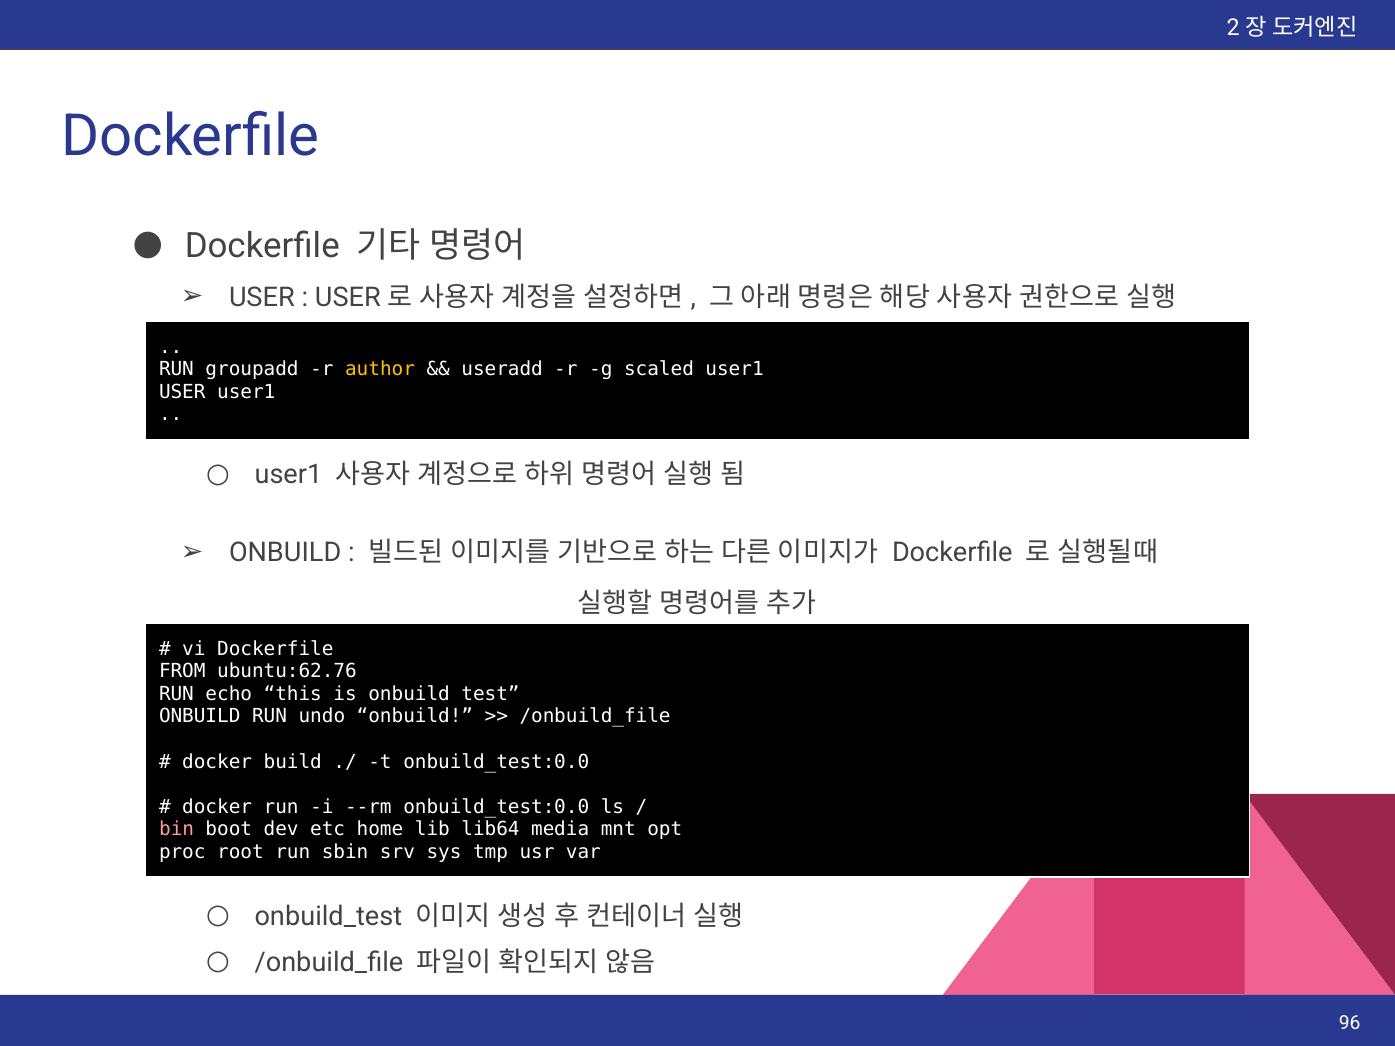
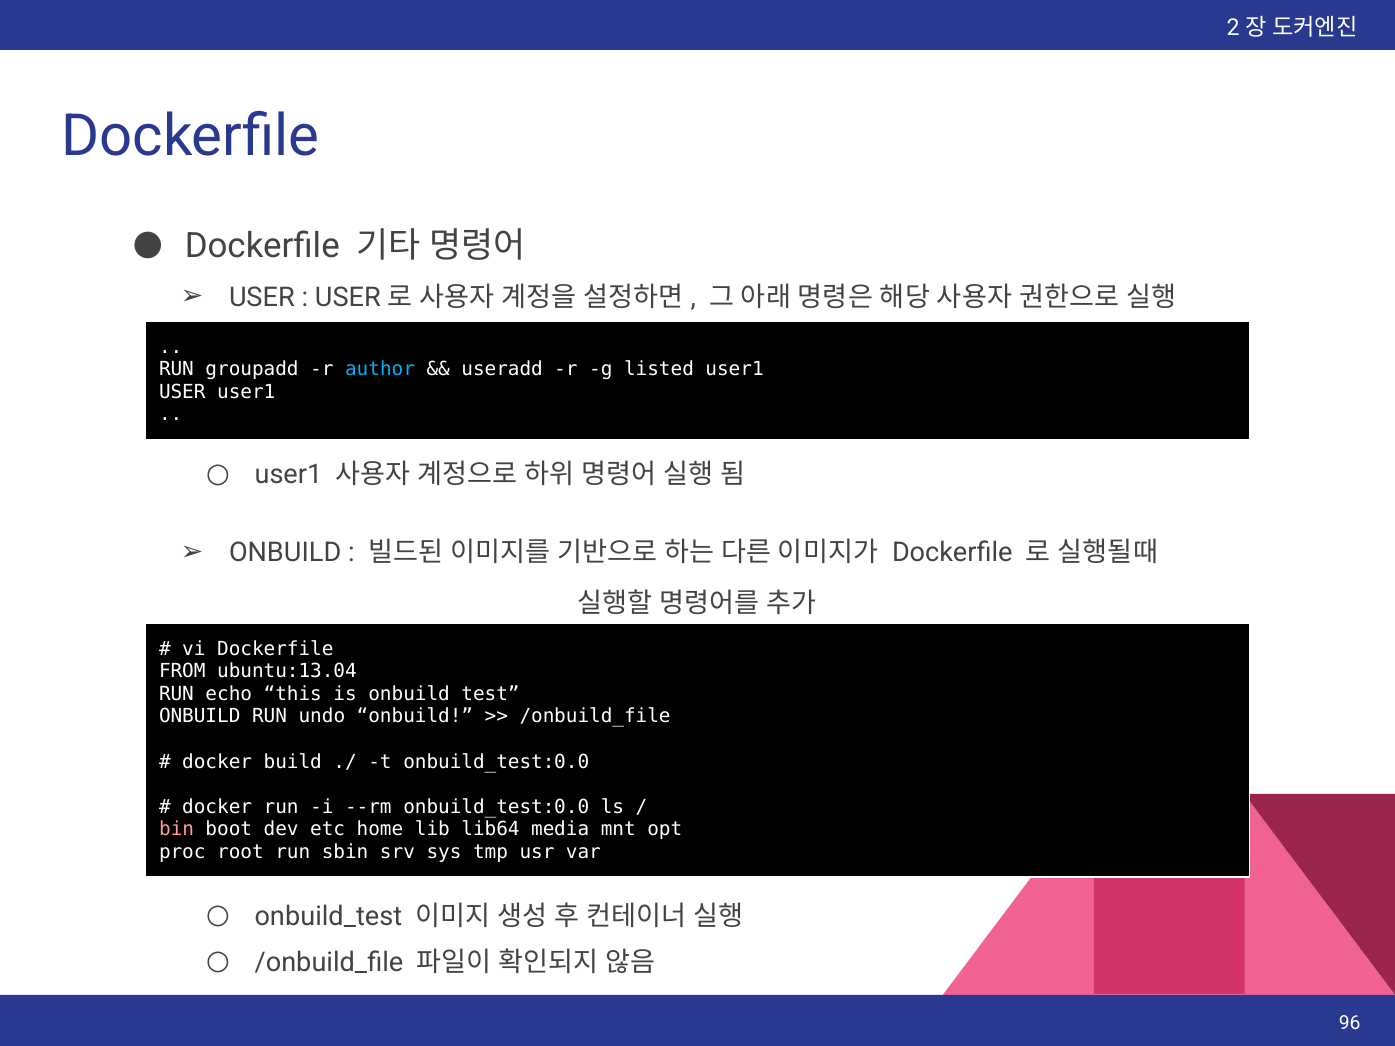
author colour: yellow -> light blue
scaled: scaled -> listed
ubuntu:62.76: ubuntu:62.76 -> ubuntu:13.04
